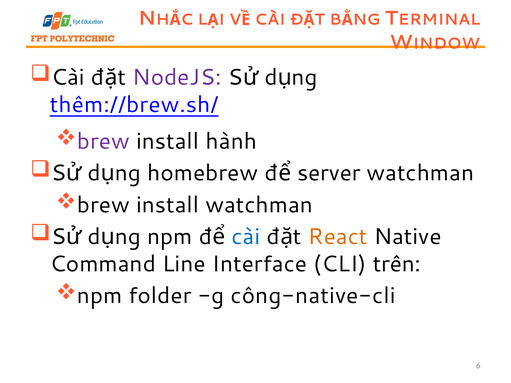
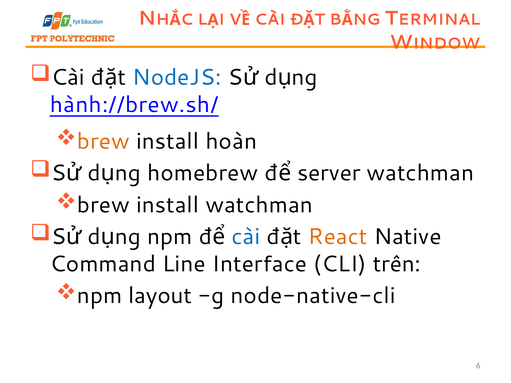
NodeJS colour: purple -> blue
thêm://brew.sh/: thêm://brew.sh/ -> hành://brew.sh/
brew at (103, 141) colour: purple -> orange
hành: hành -> hoàn
folder: folder -> layout
công-native-cli: công-native-cli -> node-native-cli
